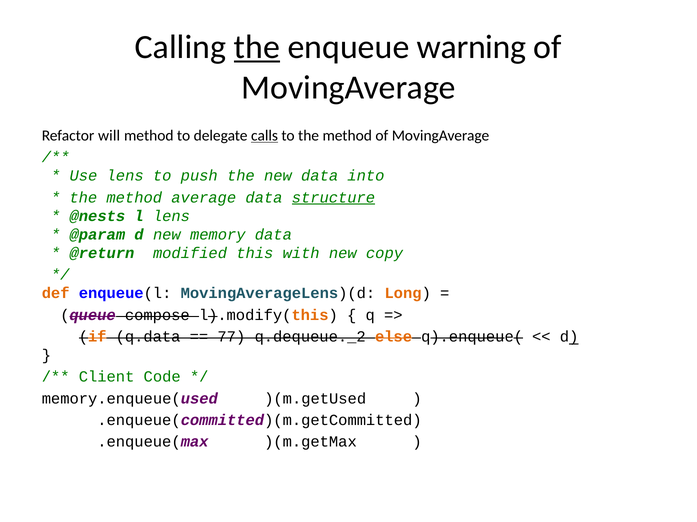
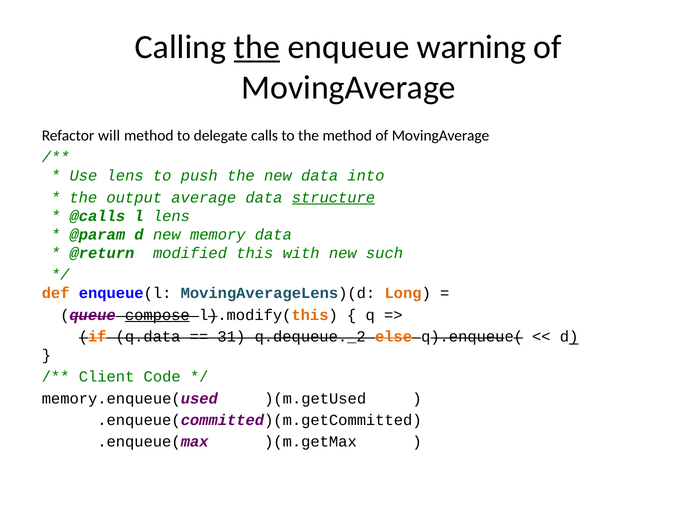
calls underline: present -> none
method at (134, 198): method -> output
@nests: @nests -> @calls
copy: copy -> such
compose underline: none -> present
77: 77 -> 31
